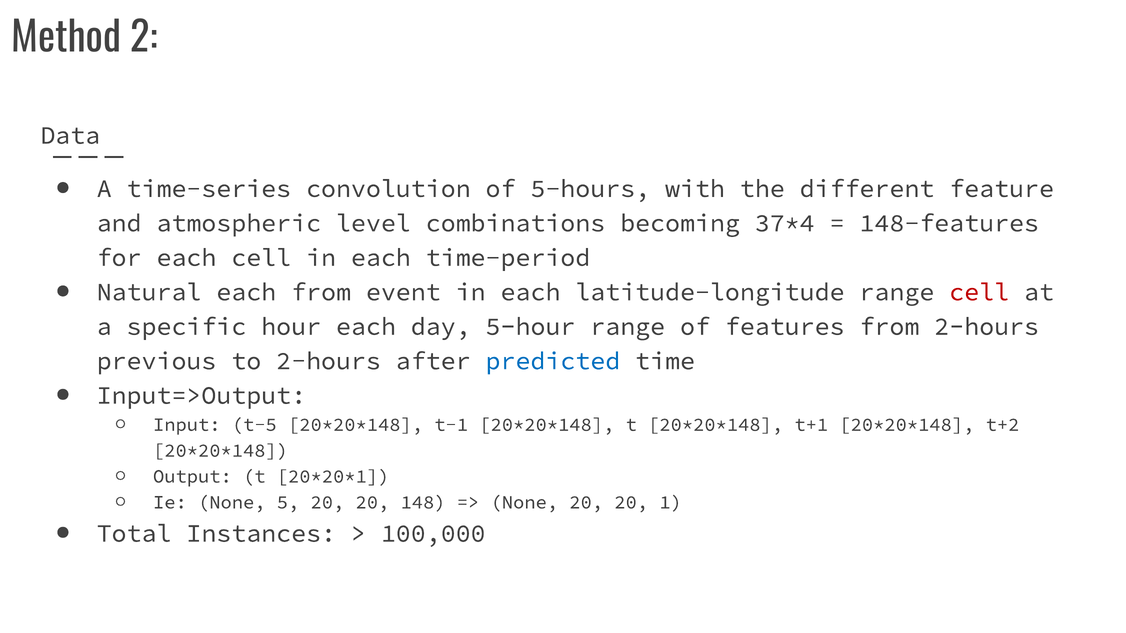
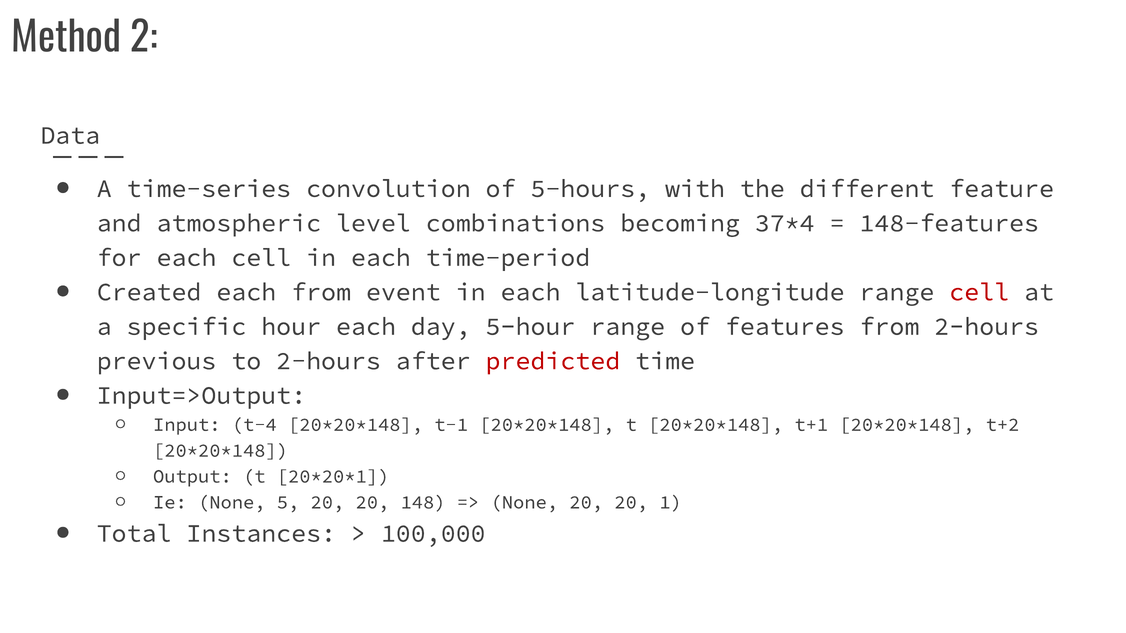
Natural: Natural -> Created
predicted colour: blue -> red
t-5: t-5 -> t-4
